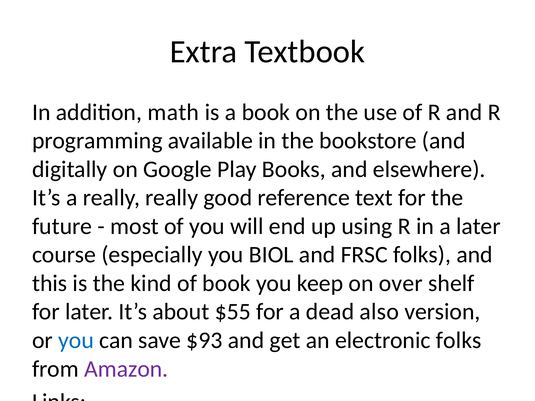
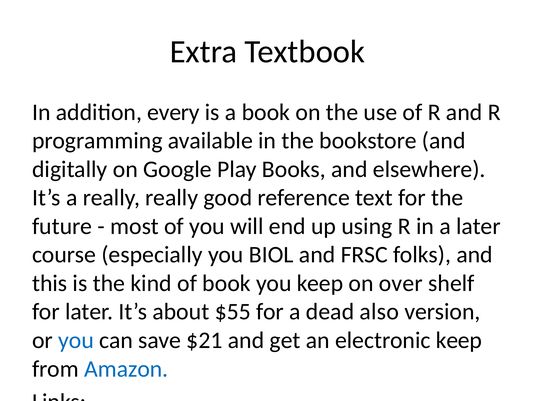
math: math -> every
$93: $93 -> $21
electronic folks: folks -> keep
Amazon at (126, 369) colour: purple -> blue
